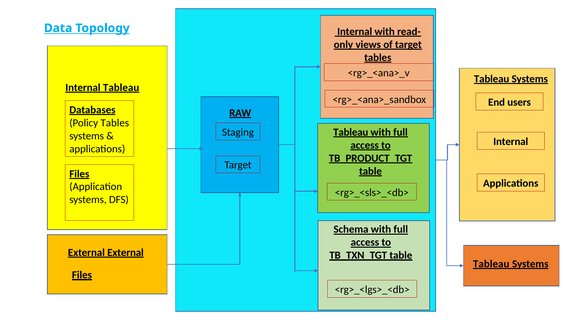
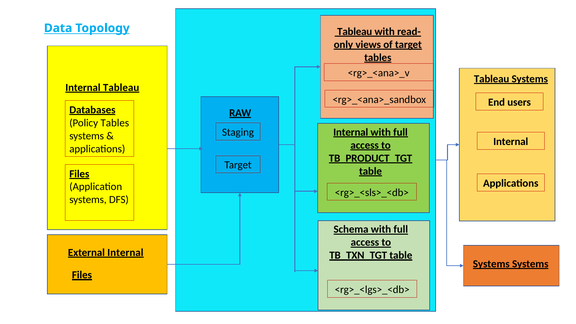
Internal at (355, 32): Internal -> Tableau
Tableau at (351, 132): Tableau -> Internal
External External: External -> Internal
Tableau at (491, 264): Tableau -> Systems
